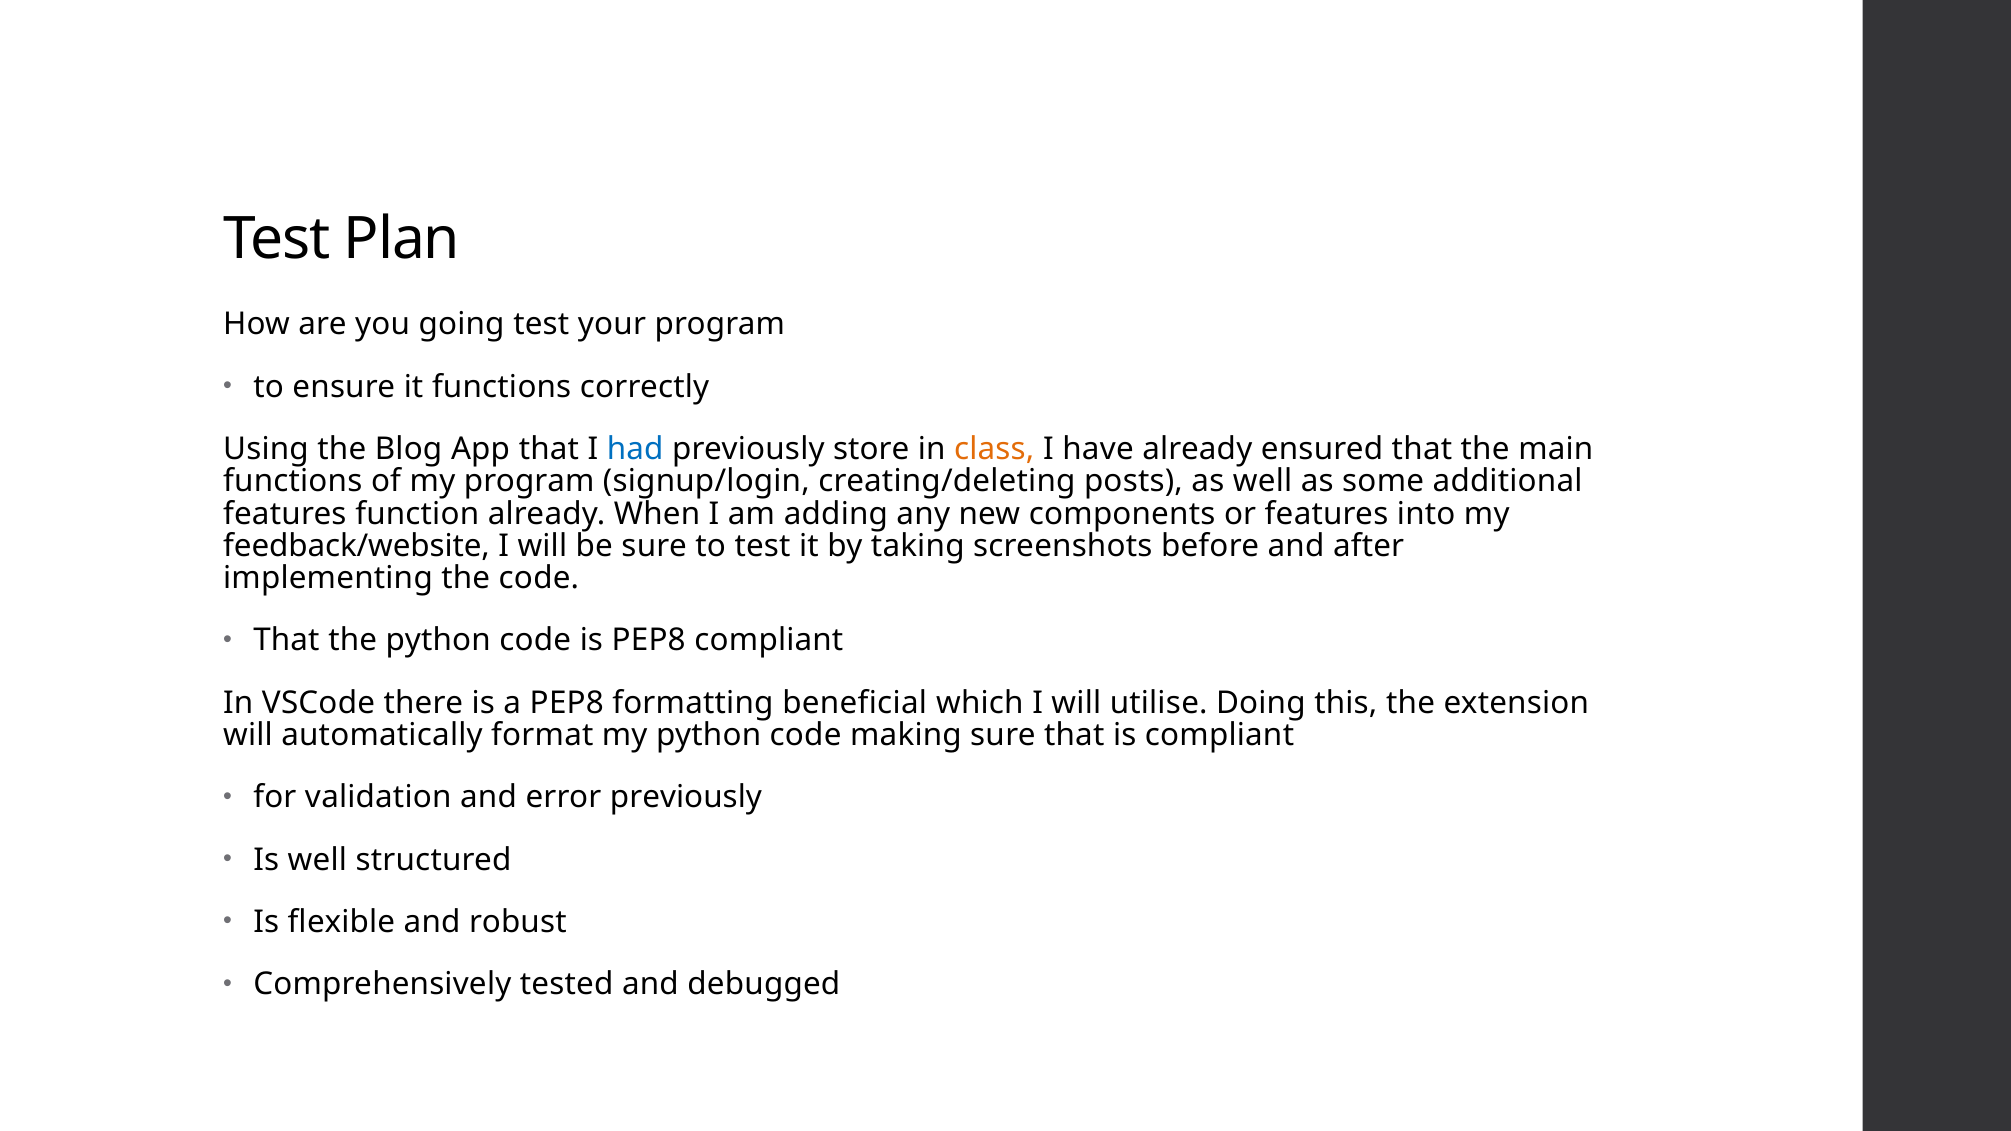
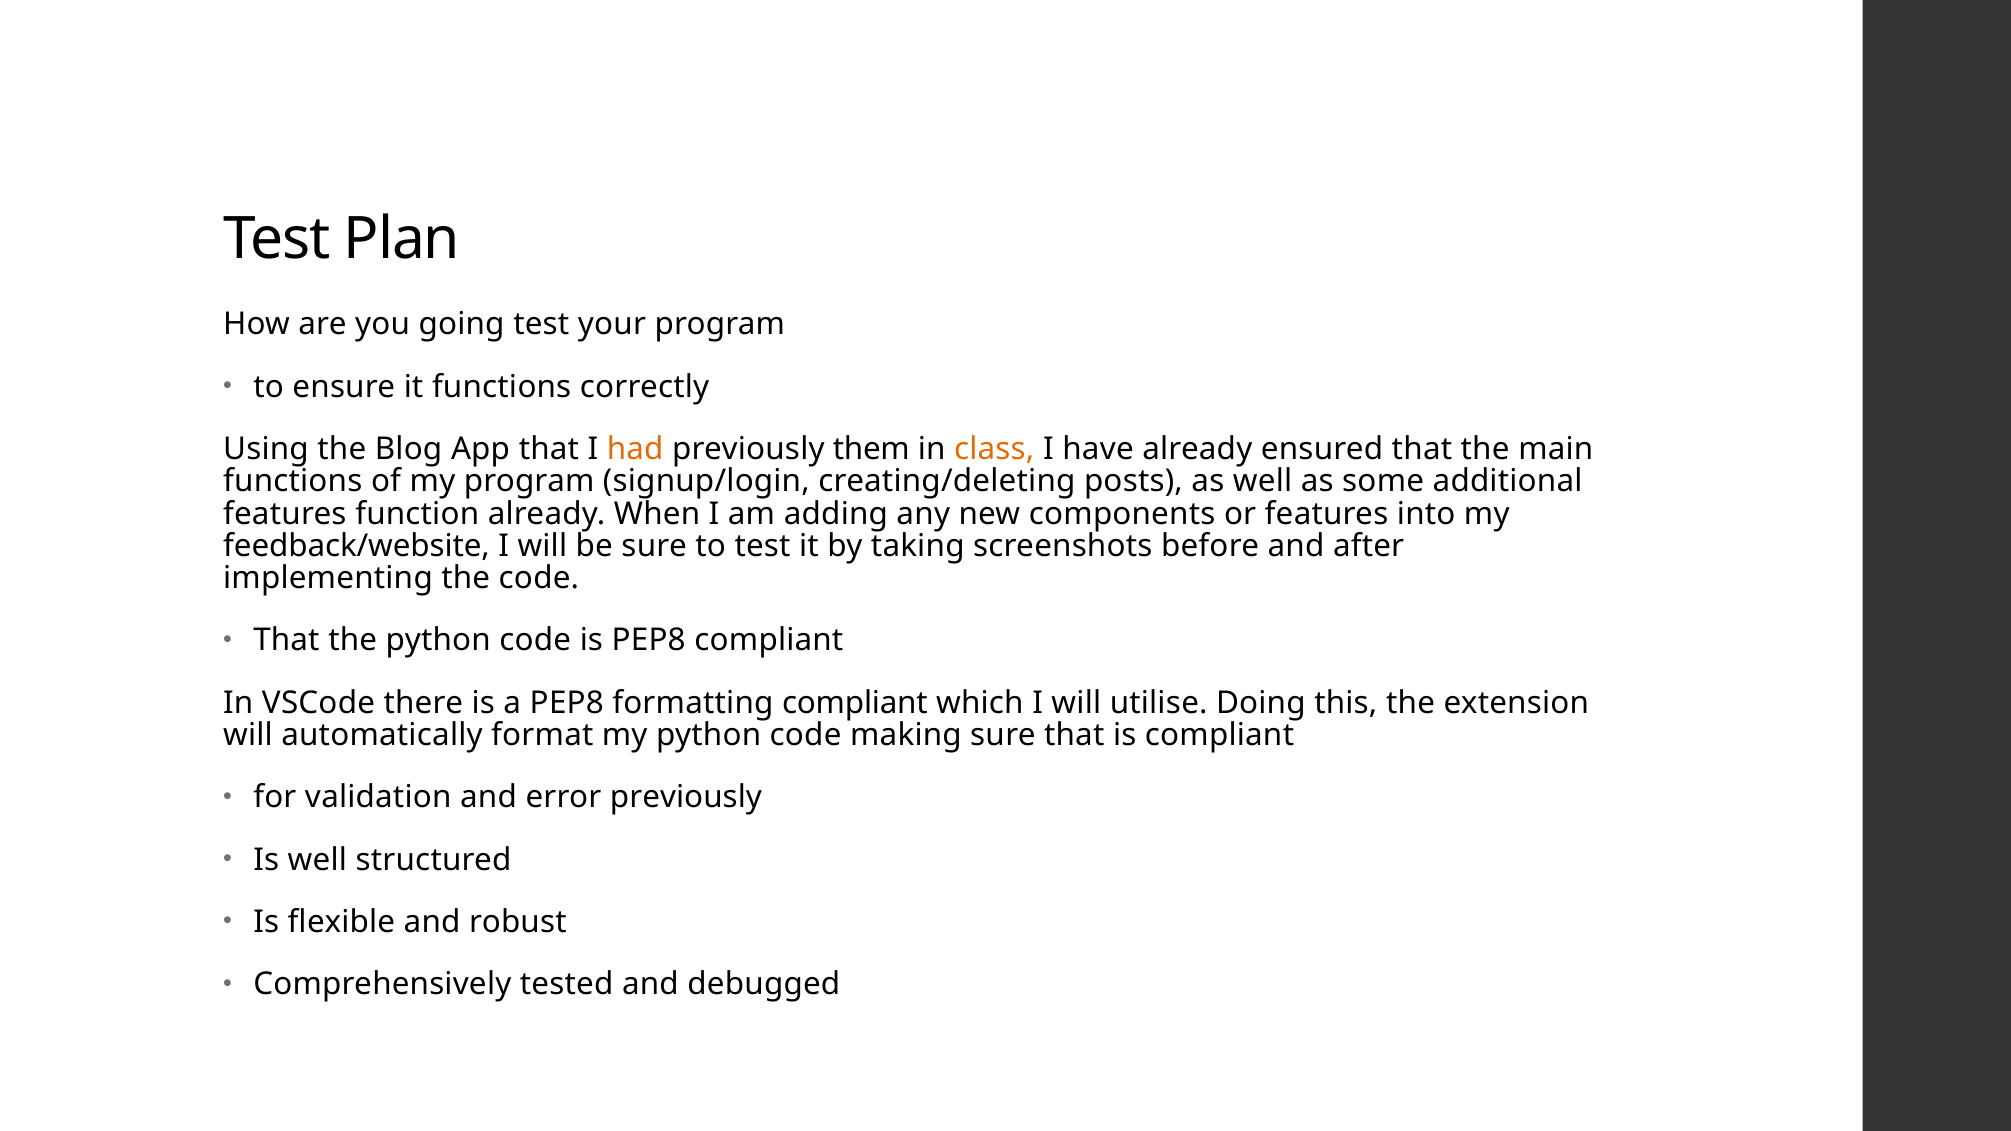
had colour: blue -> orange
store: store -> them
formatting beneficial: beneficial -> compliant
